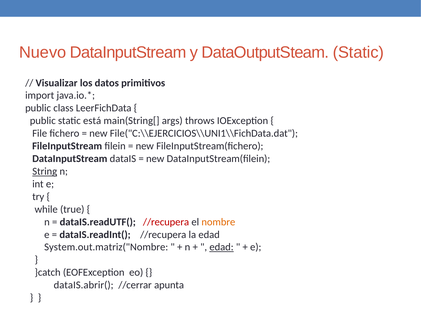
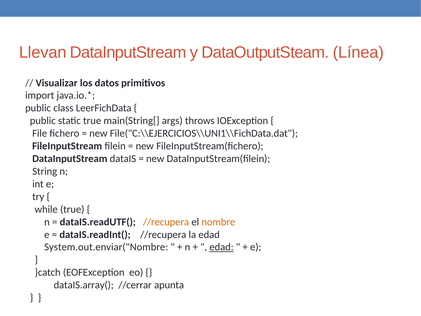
Nuevo: Nuevo -> Llevan
DataOutputSteam Static: Static -> Línea
static está: está -> true
String underline: present -> none
//recupera at (166, 222) colour: red -> orange
System.out.matriz("Nombre: System.out.matriz("Nombre -> System.out.enviar("Nombre
dataIS.abrir(: dataIS.abrir( -> dataIS.array(
